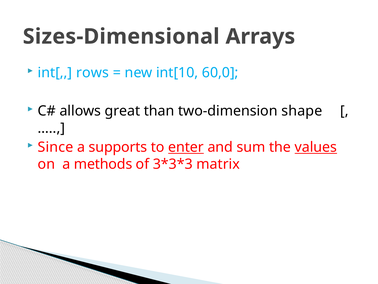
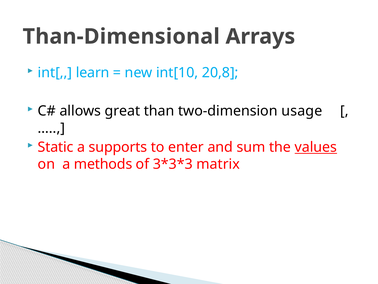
Sizes-Dimensional: Sizes-Dimensional -> Than-Dimensional
rows: rows -> learn
60,0: 60,0 -> 20,8
shape: shape -> usage
Since: Since -> Static
enter underline: present -> none
